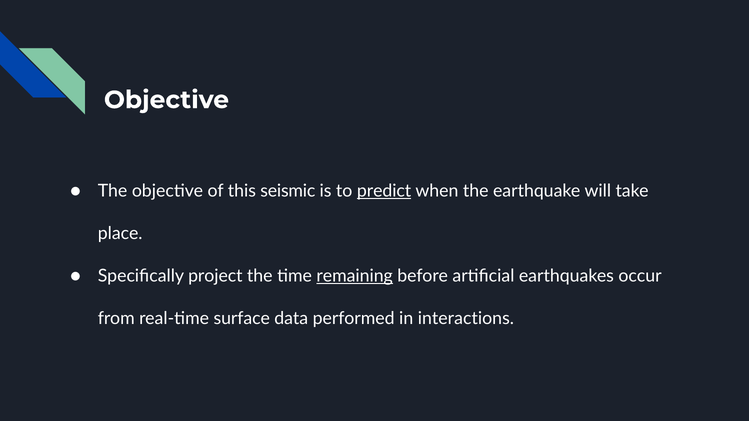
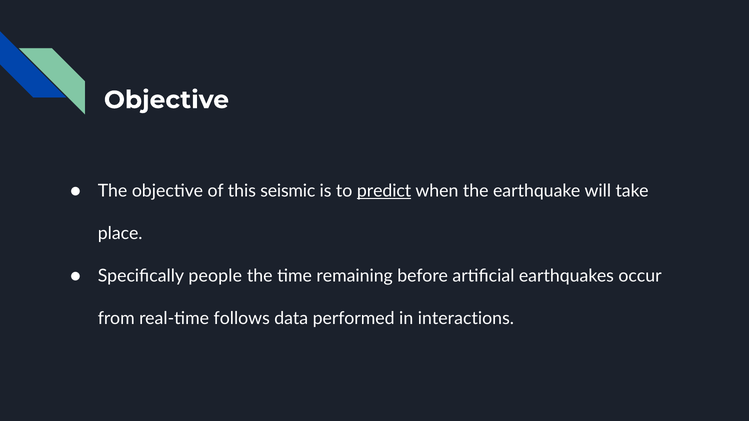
project: project -> people
remaining underline: present -> none
surface: surface -> follows
